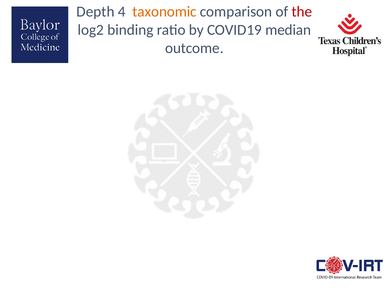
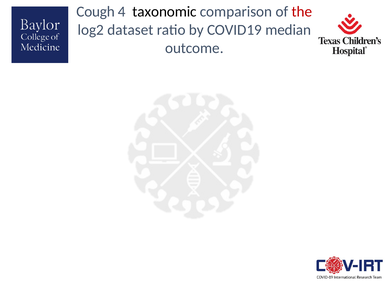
Depth: Depth -> Cough
taxonomic colour: orange -> black
binding: binding -> dataset
